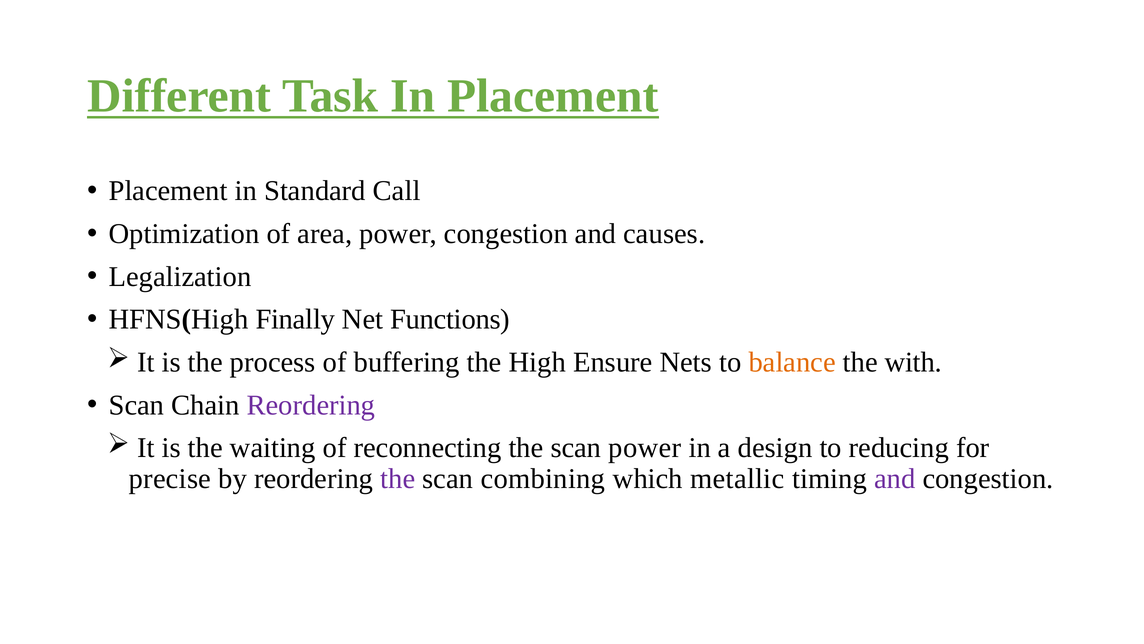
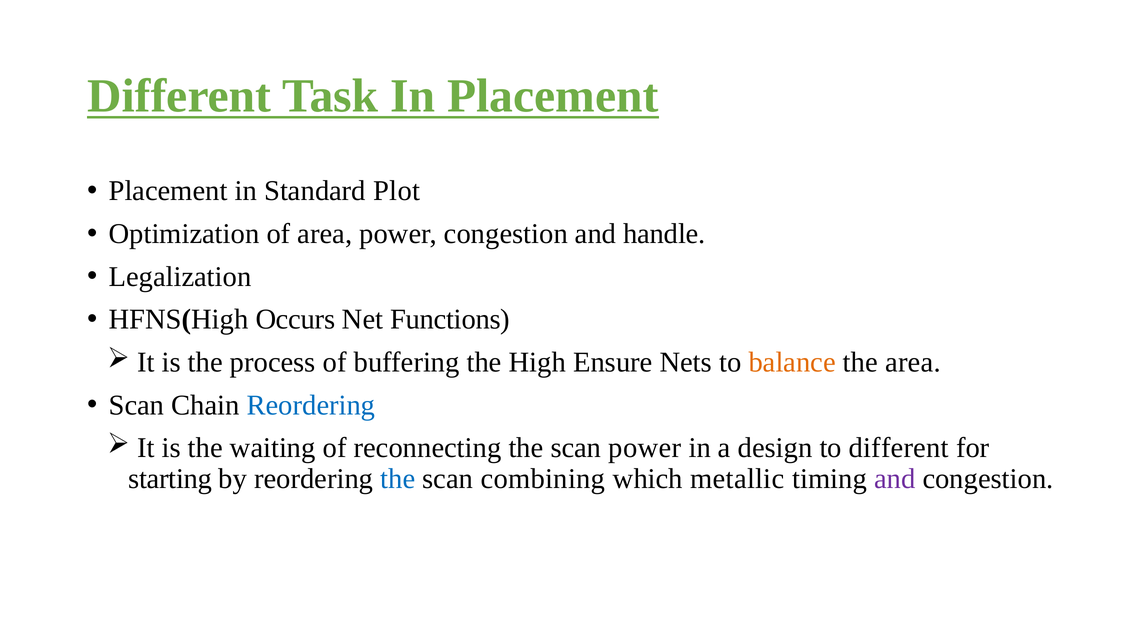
Call: Call -> Plot
causes: causes -> handle
Finally: Finally -> Occurs
the with: with -> area
Reordering at (311, 405) colour: purple -> blue
to reducing: reducing -> different
precise: precise -> starting
the at (398, 479) colour: purple -> blue
